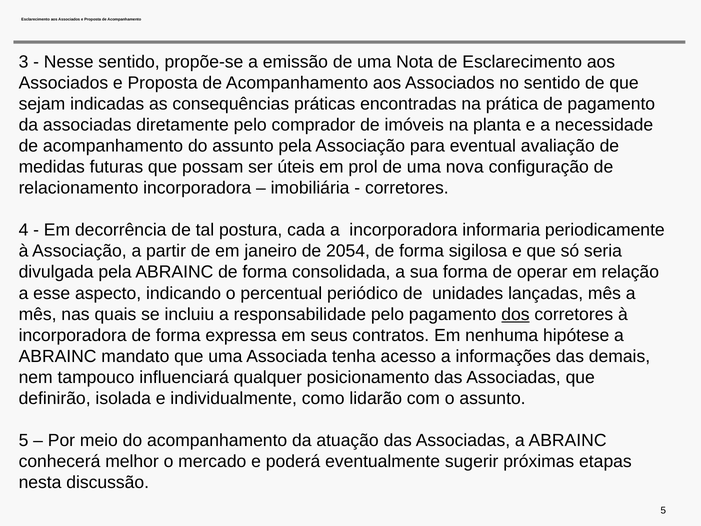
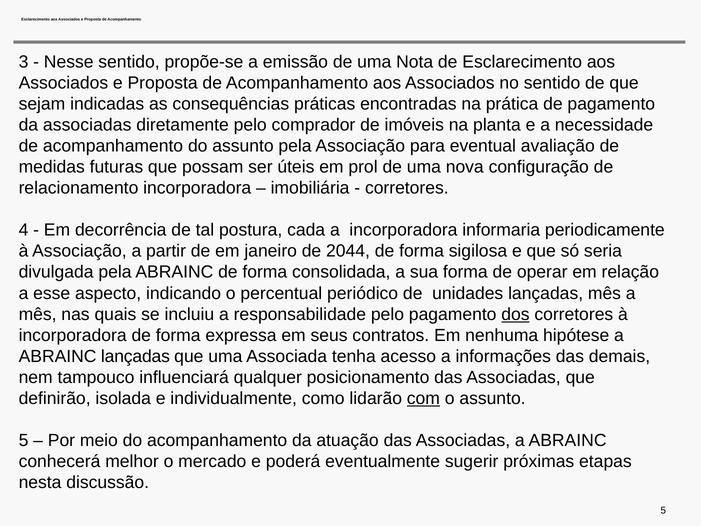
2054: 2054 -> 2044
ABRAINC mandato: mandato -> lançadas
com underline: none -> present
